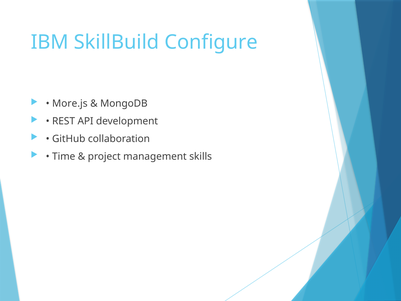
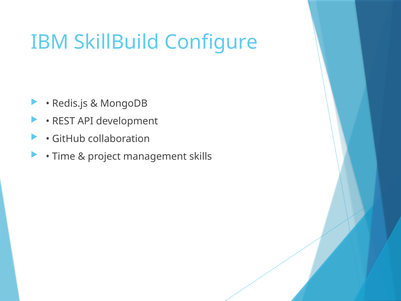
More.js: More.js -> Redis.js
